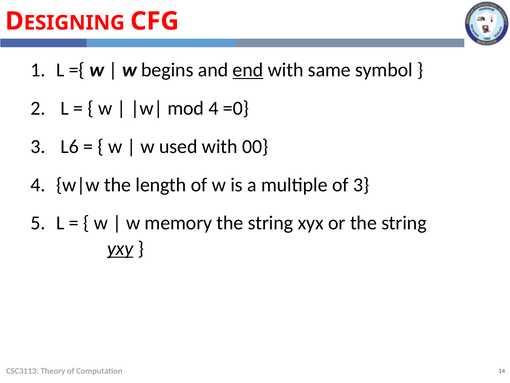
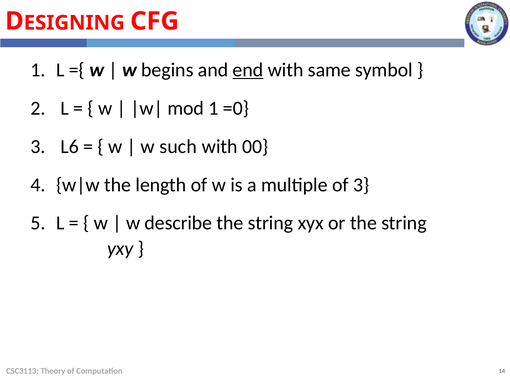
mod 4: 4 -> 1
used: used -> such
memory: memory -> describe
yxy underline: present -> none
